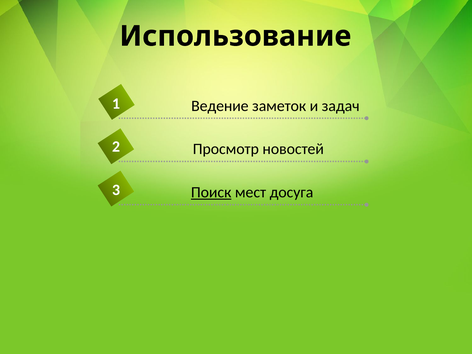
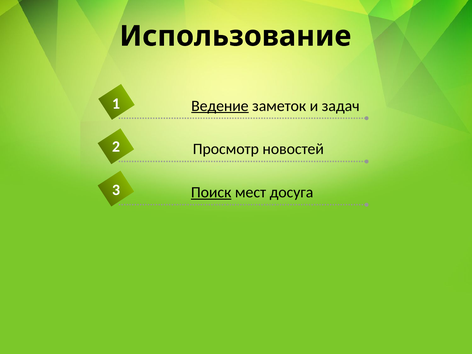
Ведение underline: none -> present
